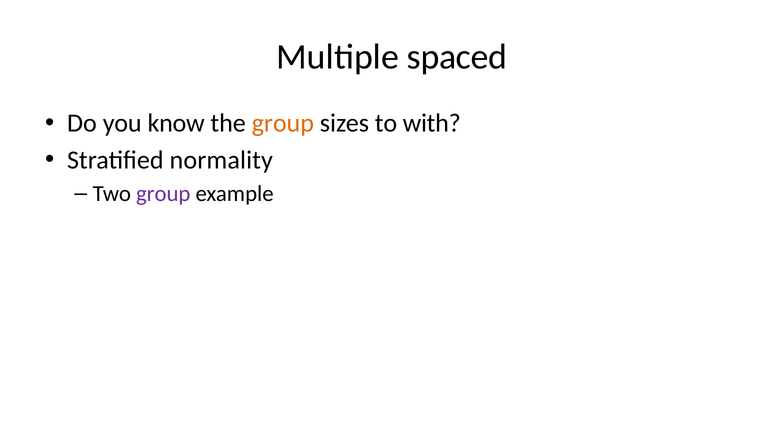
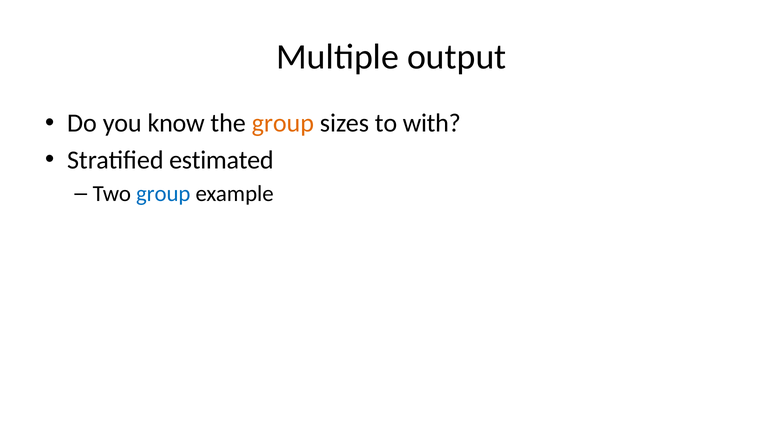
spaced: spaced -> output
normality: normality -> estimated
group at (163, 193) colour: purple -> blue
